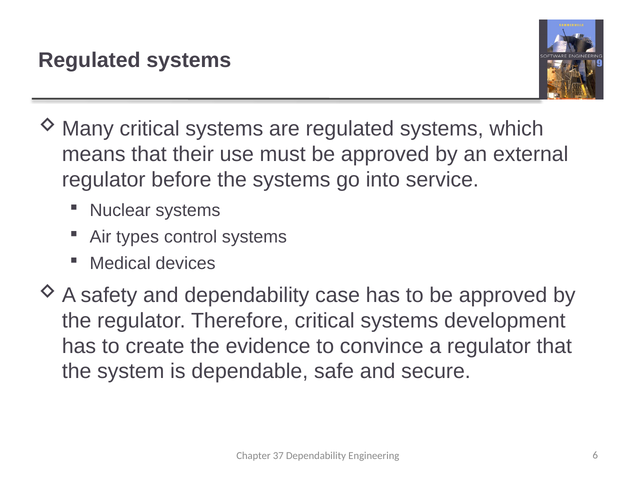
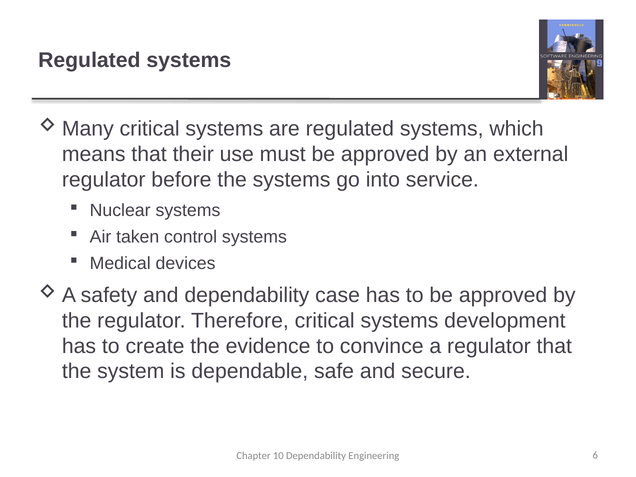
types: types -> taken
37: 37 -> 10
